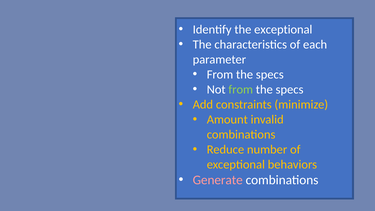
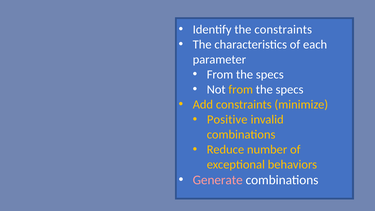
the exceptional: exceptional -> constraints
from at (241, 89) colour: light green -> yellow
Amount: Amount -> Positive
